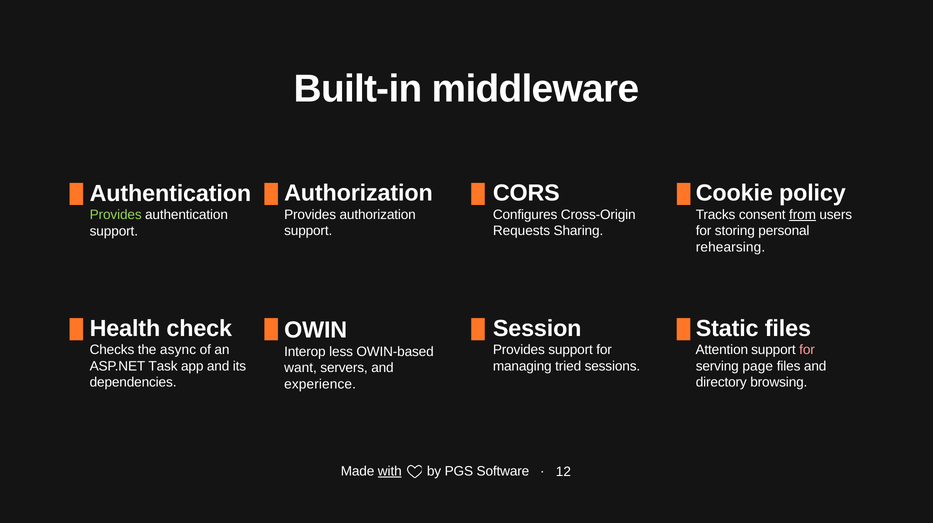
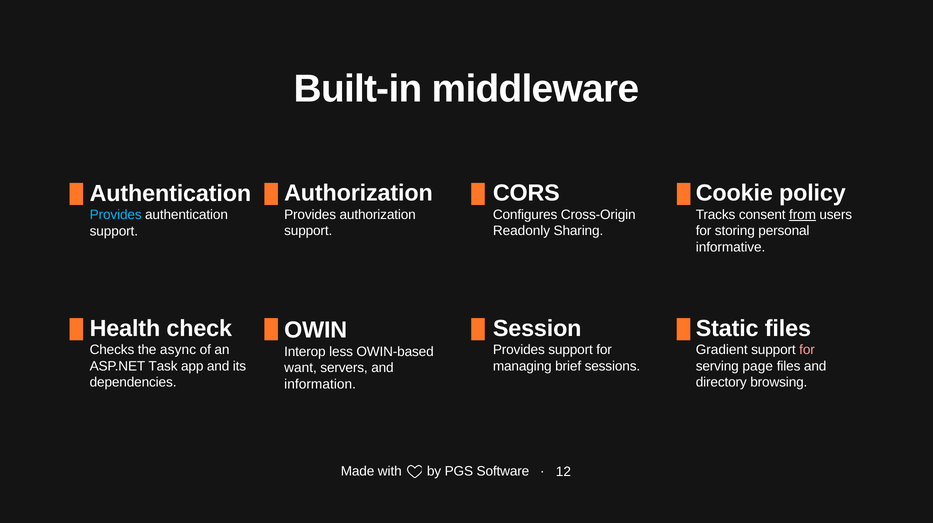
Provides at (116, 215) colour: light green -> light blue
Requests: Requests -> Readonly
rehearsing: rehearsing -> informative
Attention: Attention -> Gradient
tried: tried -> brief
experience: experience -> information
with underline: present -> none
